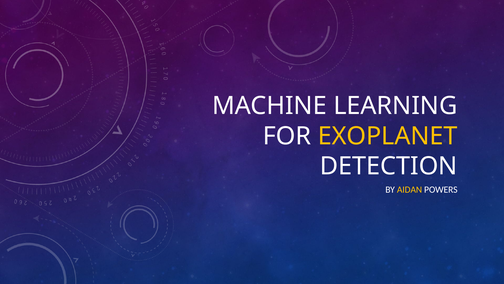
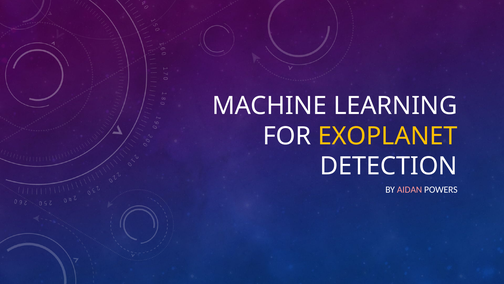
AIDAN colour: yellow -> pink
